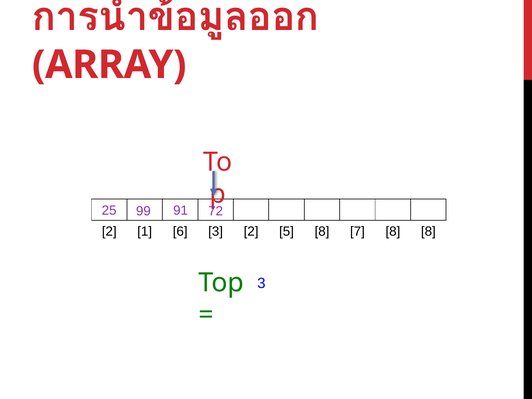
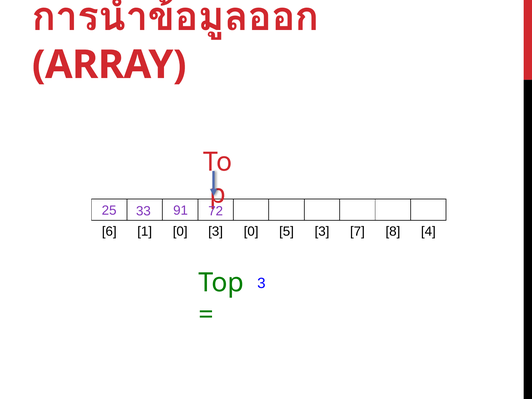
99: 99 -> 33
2 at (109, 231): 2 -> 6
1 6: 6 -> 0
3 2: 2 -> 0
5 8: 8 -> 3
8 8: 8 -> 4
